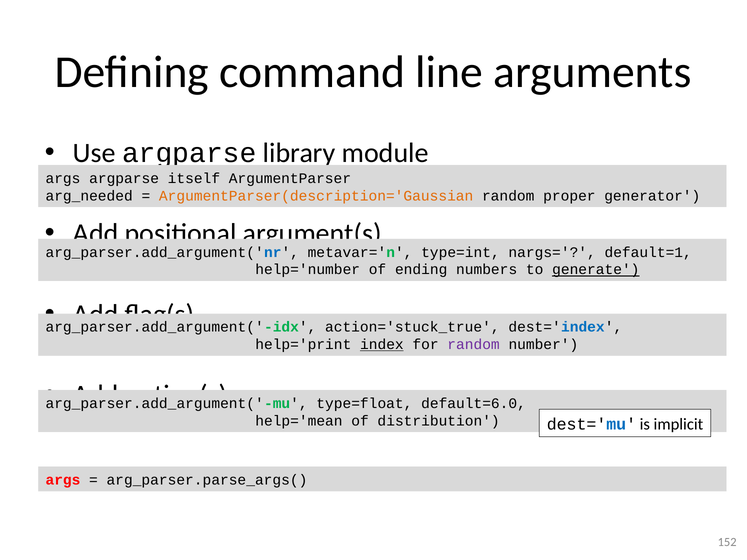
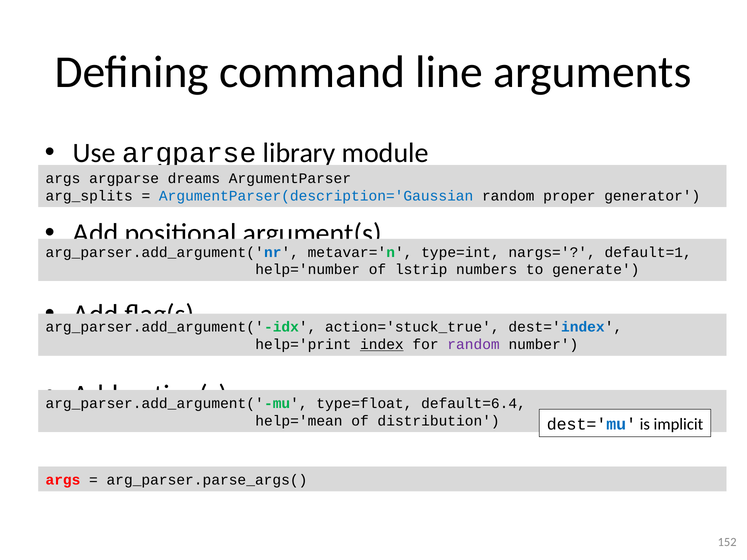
itself: itself -> dreams
arg_needed: arg_needed -> arg_splits
ArgumentParser(description='Gaussian colour: orange -> blue
ending: ending -> lstrip
generate underline: present -> none
default=6.0: default=6.0 -> default=6.4
